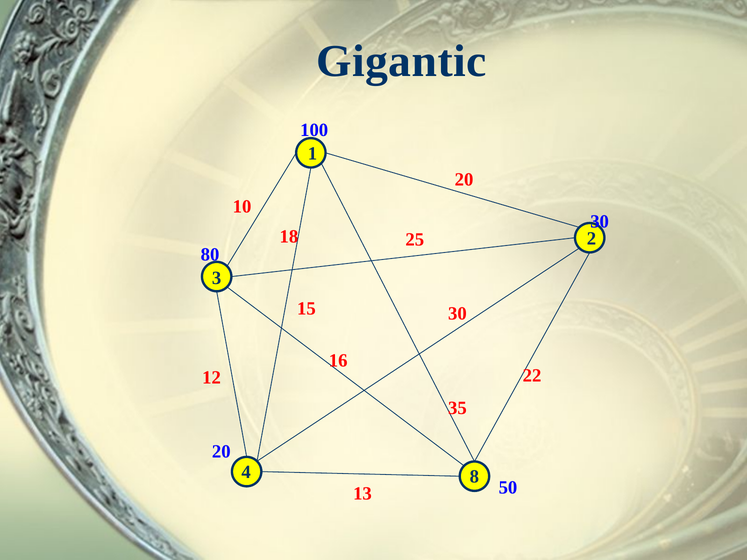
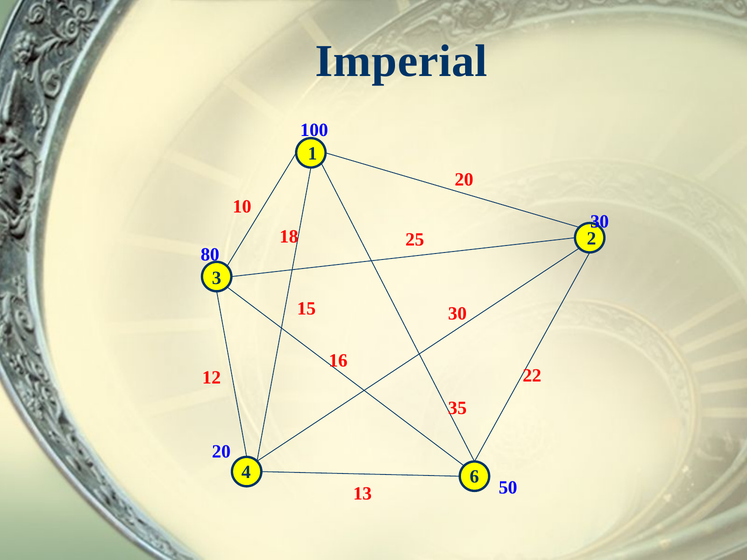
Gigantic: Gigantic -> Imperial
8: 8 -> 6
